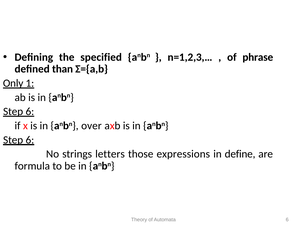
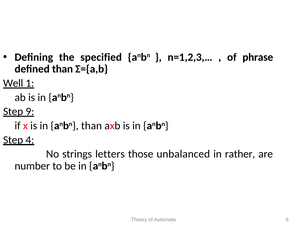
Only: Only -> Well
6 at (30, 112): 6 -> 9
anbn over: over -> than
6 at (30, 140): 6 -> 4
expressions: expressions -> unbalanced
define: define -> rather
formula: formula -> number
